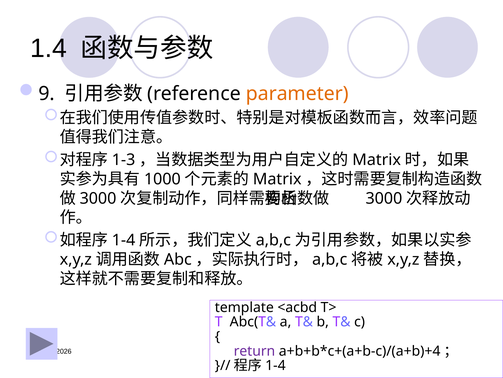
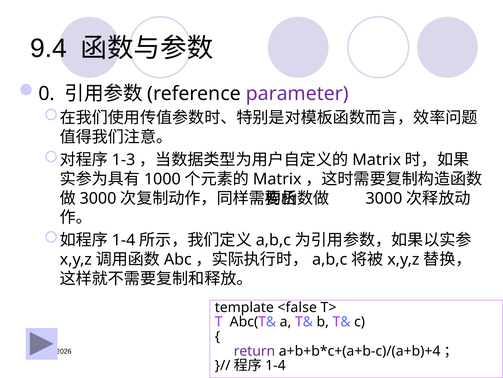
1.4: 1.4 -> 9.4
9: 9 -> 0
parameter colour: orange -> purple
<acbd: <acbd -> <false
